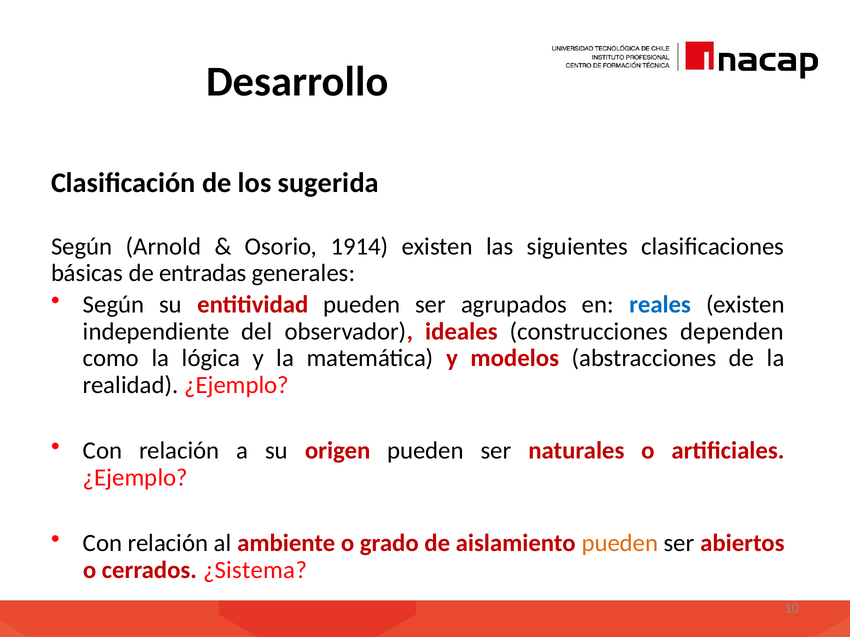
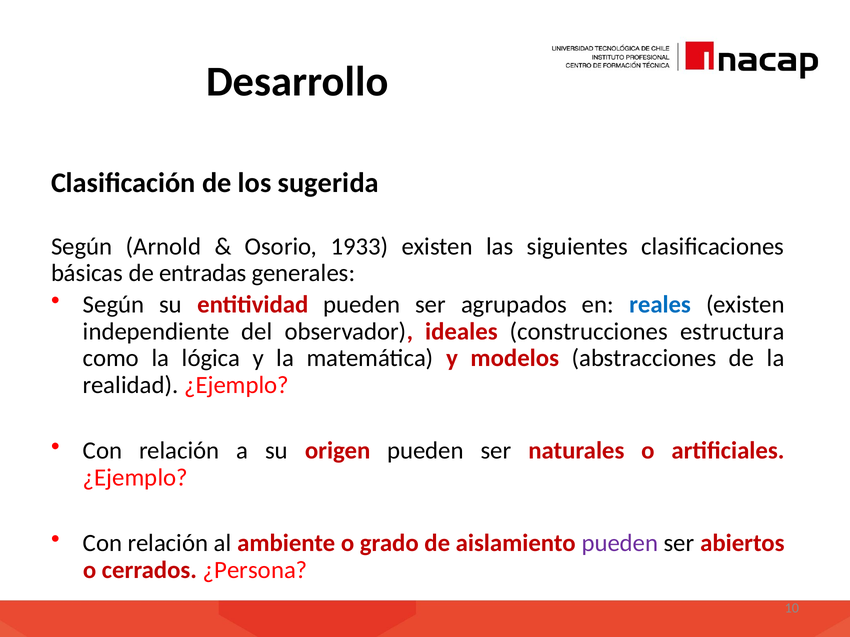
1914: 1914 -> 1933
dependen: dependen -> estructura
pueden at (620, 544) colour: orange -> purple
¿Sistema: ¿Sistema -> ¿Persona
